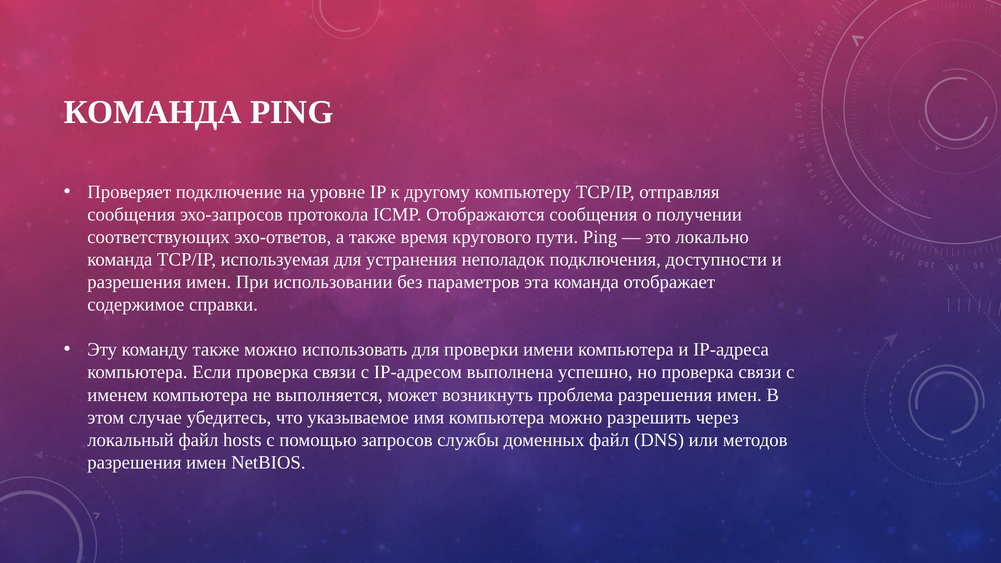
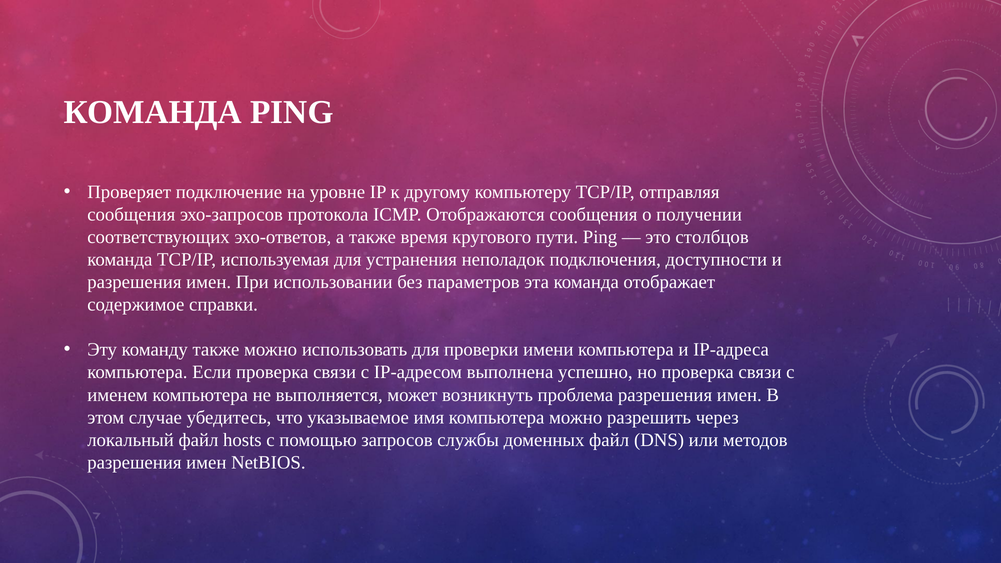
локально: локально -> столбцов
